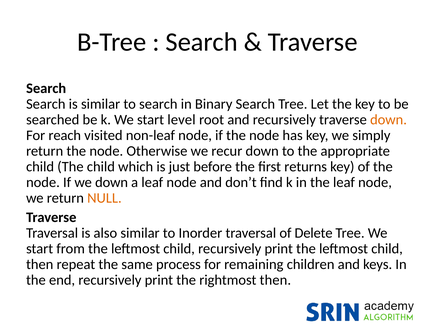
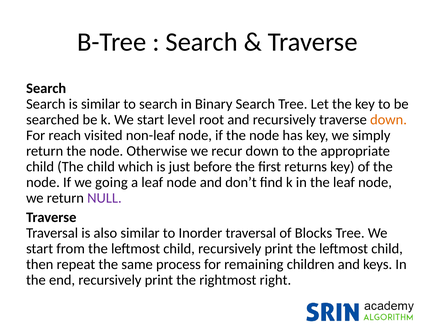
we down: down -> going
NULL colour: orange -> purple
Delete: Delete -> Blocks
rightmost then: then -> right
